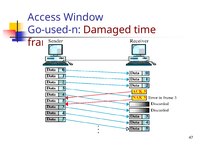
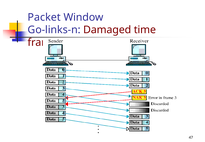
Access: Access -> Packet
Go-used-n: Go-used-n -> Go-links-n
